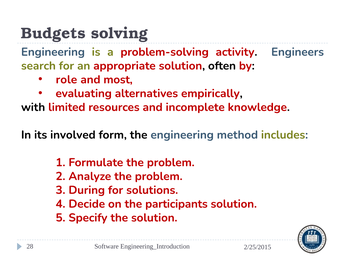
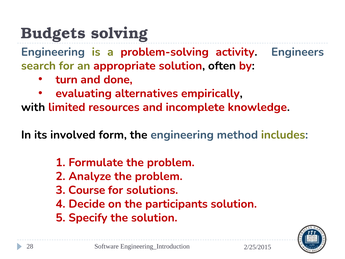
role: role -> turn
most: most -> done
During: During -> Course
